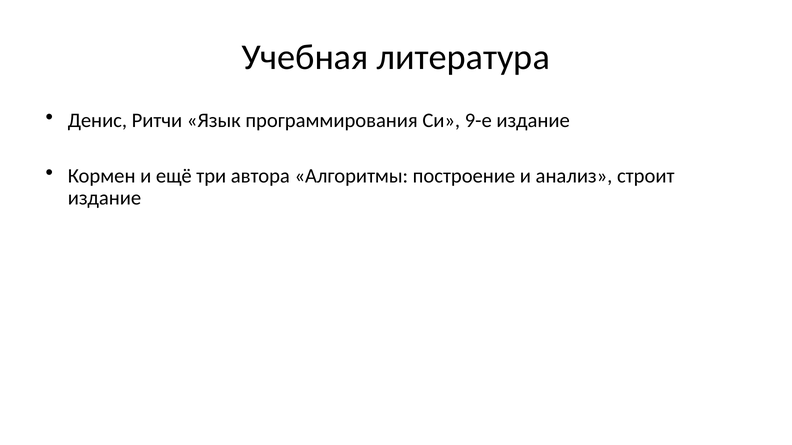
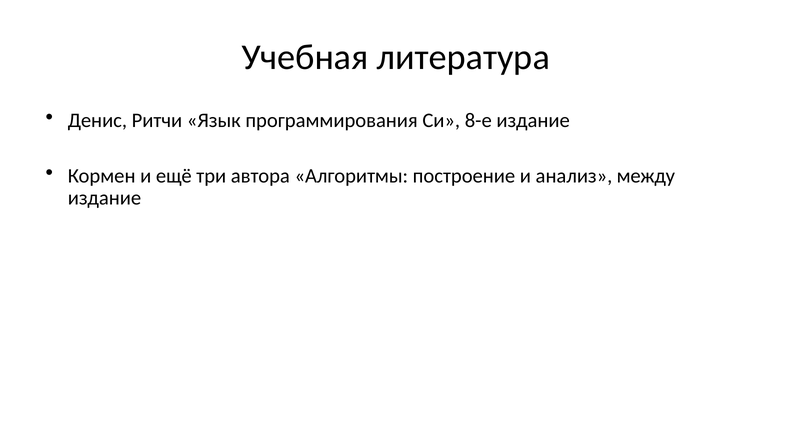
9-е: 9-е -> 8-е
строит: строит -> между
